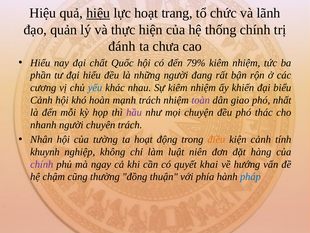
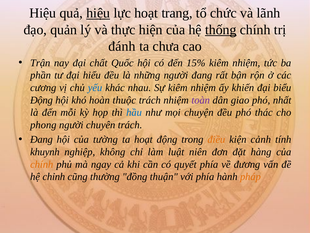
thống underline: none -> present
Hiểu at (40, 63): Hiểu -> Trận
79%: 79% -> 15%
Cảnh at (41, 100): Cảnh -> Động
mạnh: mạnh -> thuộc
hầu colour: purple -> blue
nhanh: nhanh -> phong
Nhân at (41, 139): Nhân -> Đang
chính at (42, 164) colour: purple -> orange
quyết khai: khai -> phía
hướng: hướng -> đương
chậm: chậm -> chỉnh
pháp colour: blue -> orange
